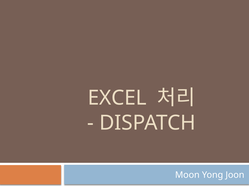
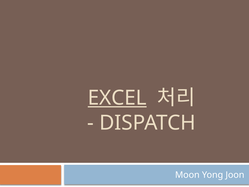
EXCEL underline: none -> present
